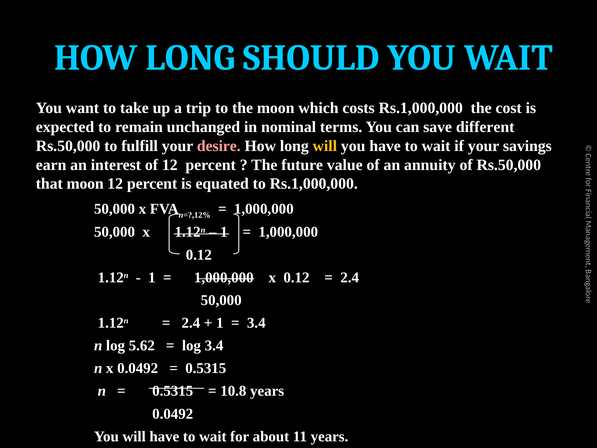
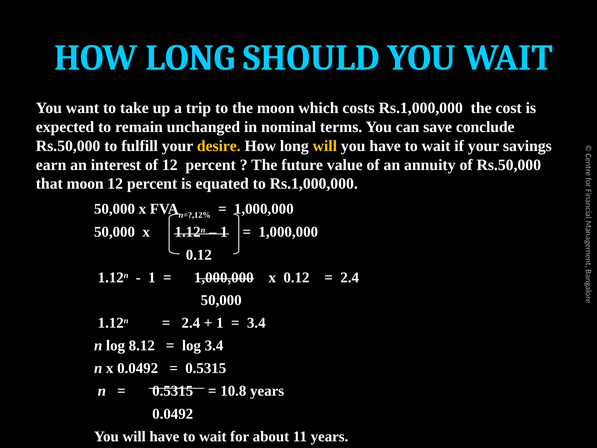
different: different -> conclude
desire colour: pink -> yellow
5.62: 5.62 -> 8.12
